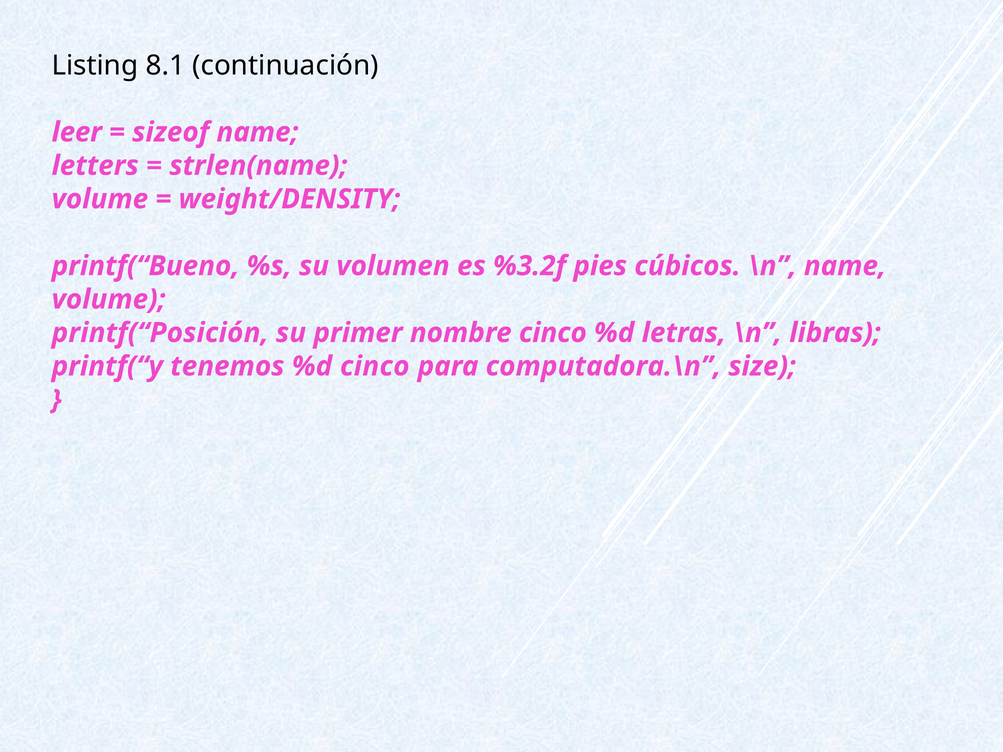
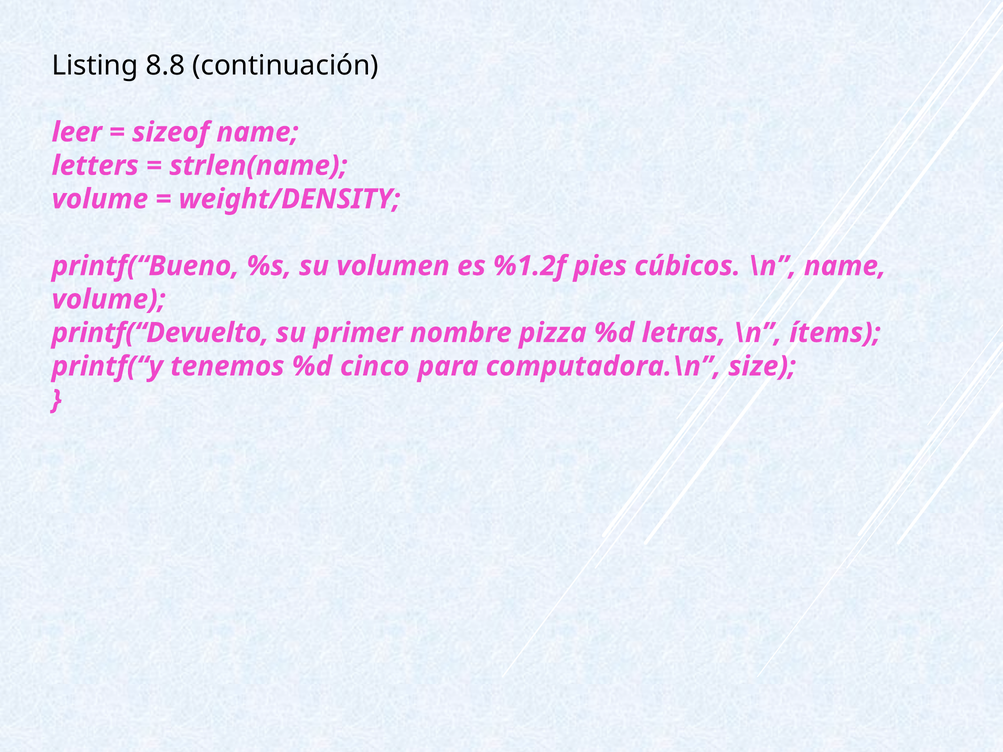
8.1: 8.1 -> 8.8
%3.2f: %3.2f -> %1.2f
printf(“Posición: printf(“Posición -> printf(“Devuelto
nombre cinco: cinco -> pizza
libras: libras -> ítems
